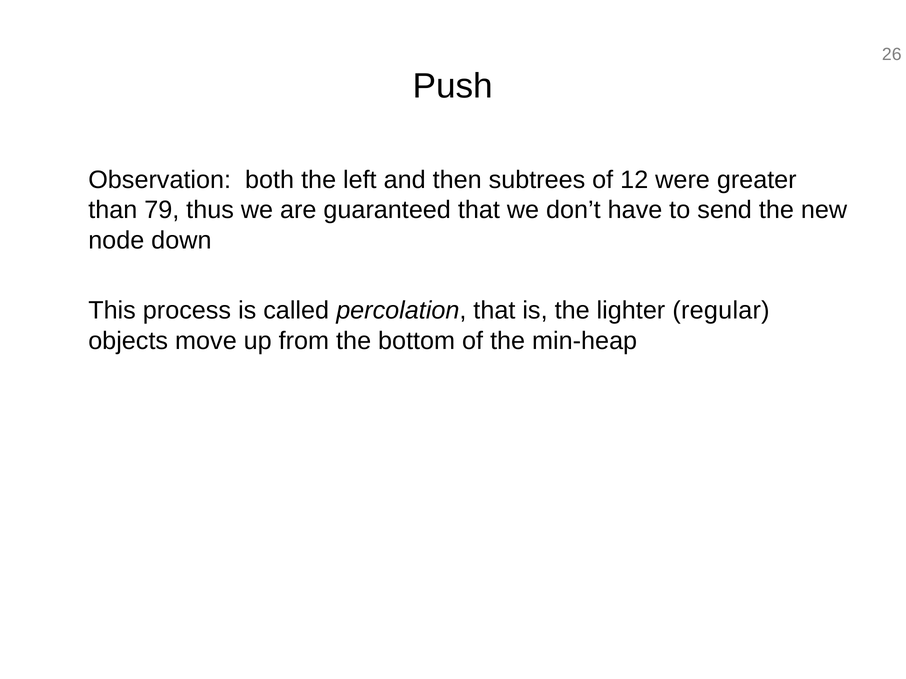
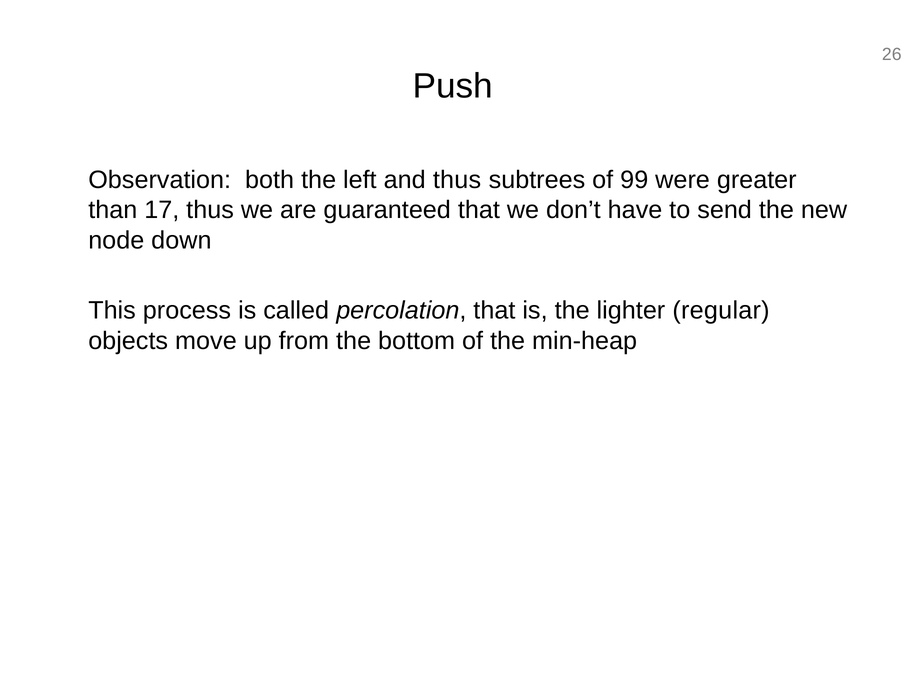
and then: then -> thus
12: 12 -> 99
79: 79 -> 17
